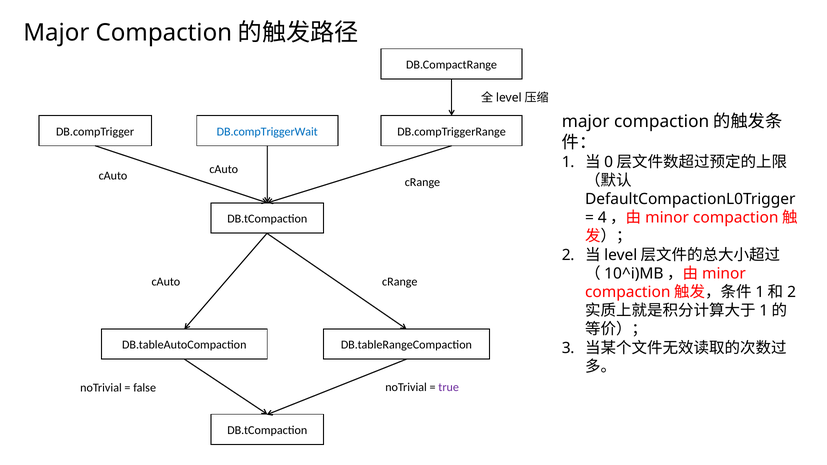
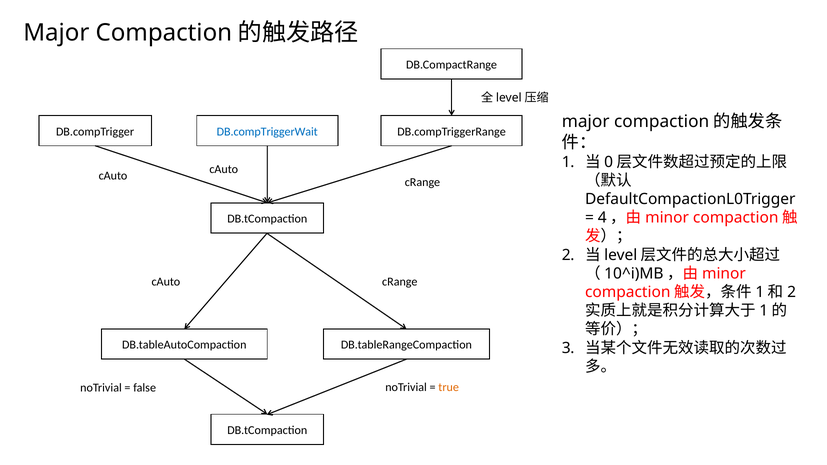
true colour: purple -> orange
